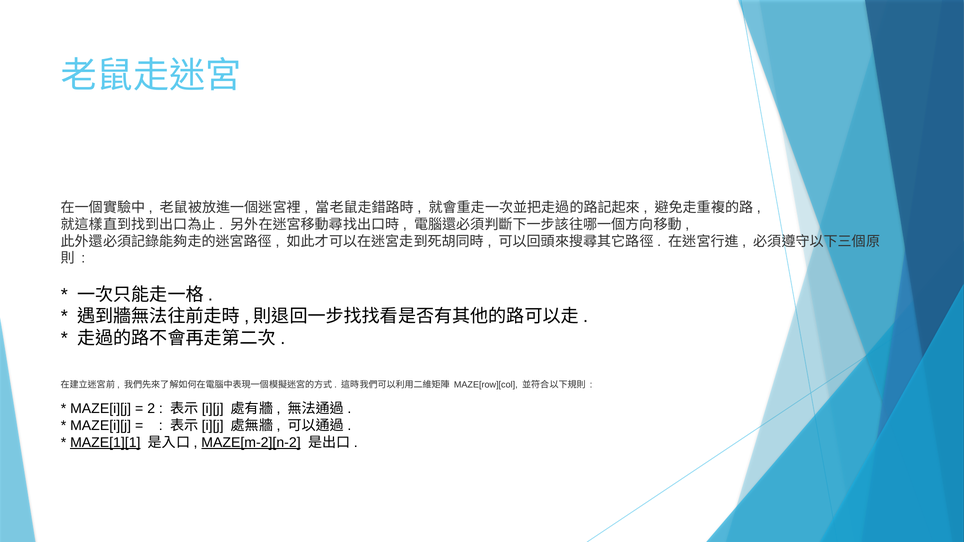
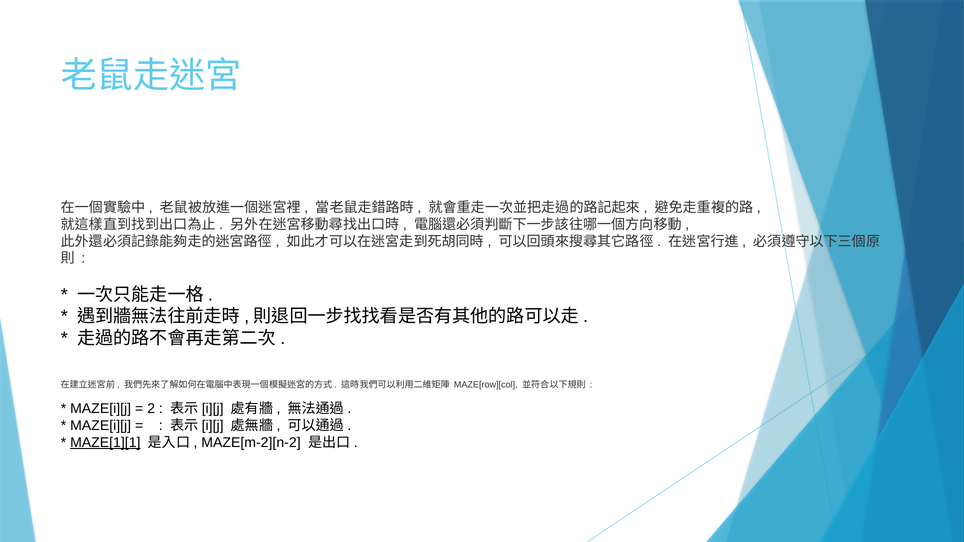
MAZE[m-2][n-2 underline: present -> none
